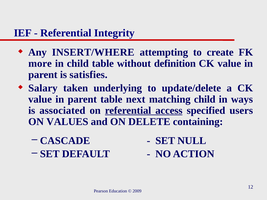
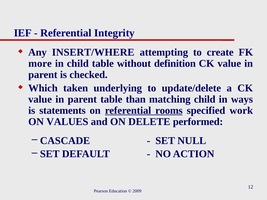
satisfies: satisfies -> checked
Salary: Salary -> Which
next: next -> than
associated: associated -> statements
access: access -> rooms
users: users -> work
containing: containing -> performed
